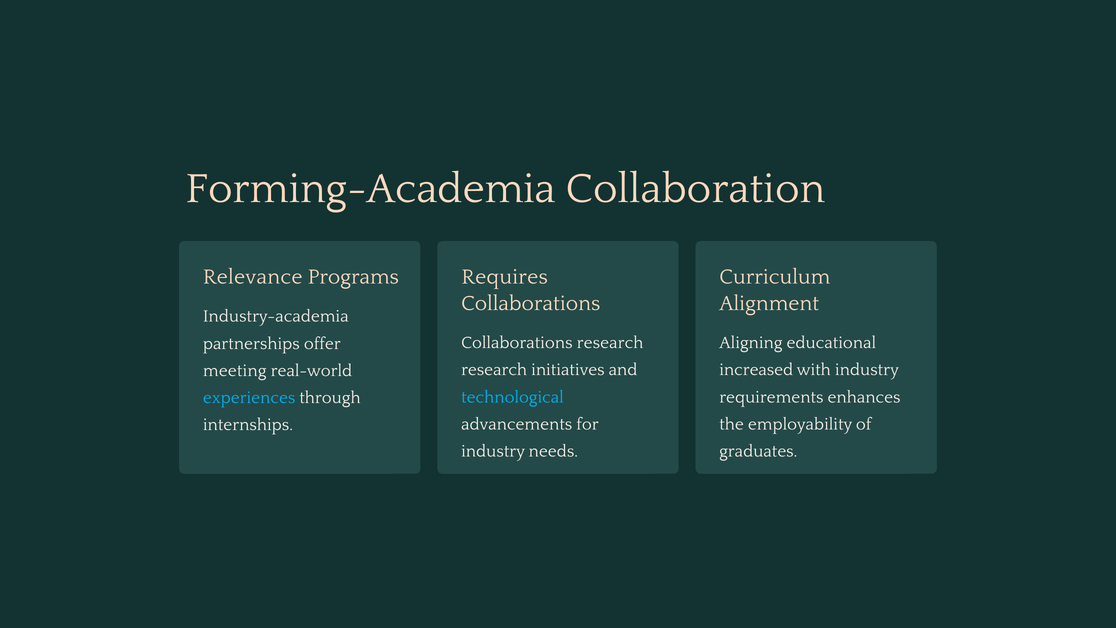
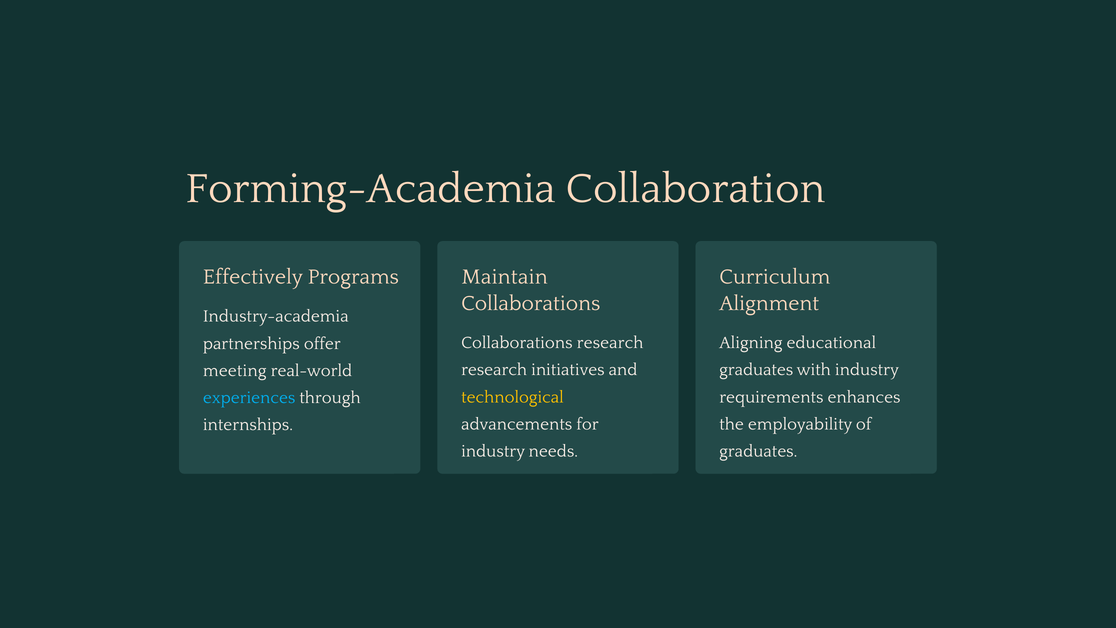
Relevance: Relevance -> Effectively
Requires: Requires -> Maintain
increased at (756, 370): increased -> graduates
technological colour: light blue -> yellow
